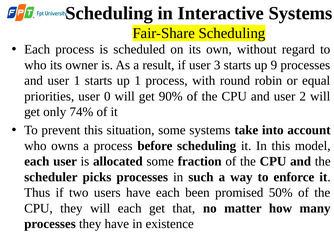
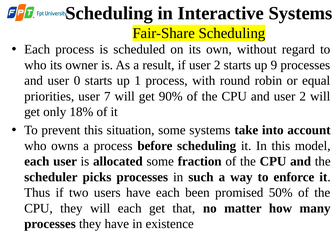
if user 3: 3 -> 2
user 1: 1 -> 0
0: 0 -> 7
74%: 74% -> 18%
